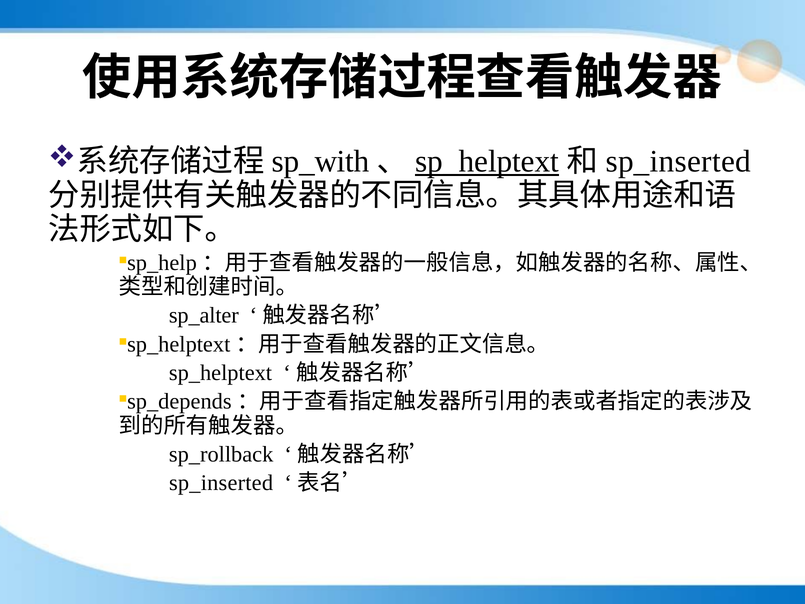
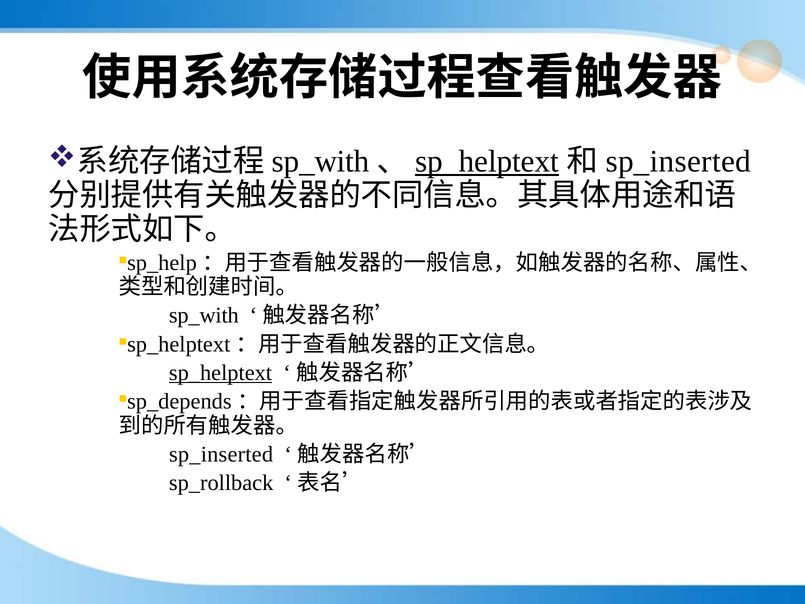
sp_alter at (204, 315): sp_alter -> sp_with
sp_helptext at (220, 373) underline: none -> present
sp_rollback at (221, 454): sp_rollback -> sp_inserted
sp_inserted at (221, 483): sp_inserted -> sp_rollback
